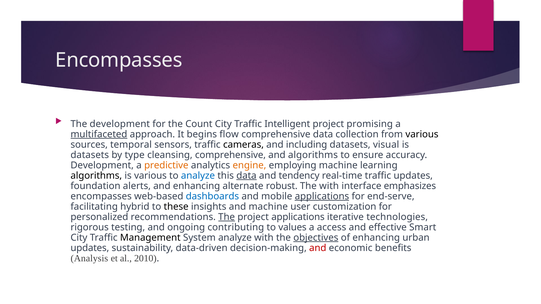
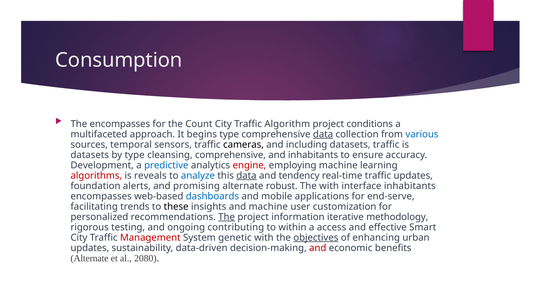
Encompasses at (119, 60): Encompasses -> Consumption
The development: development -> encompasses
Intelligent: Intelligent -> Algorithm
promising: promising -> conditions
multifaceted underline: present -> none
begins flow: flow -> type
data at (323, 134) underline: none -> present
various at (422, 134) colour: black -> blue
datasets visual: visual -> traffic
and algorithms: algorithms -> inhabitants
predictive colour: orange -> blue
engine colour: orange -> red
algorithms at (96, 176) colour: black -> red
is various: various -> reveals
and enhancing: enhancing -> promising
interface emphasizes: emphasizes -> inhabitants
applications at (322, 196) underline: present -> none
hybrid: hybrid -> trends
project applications: applications -> information
technologies: technologies -> methodology
values: values -> within
Management colour: black -> red
System analyze: analyze -> genetic
Analysis at (89, 259): Analysis -> Alternate
2010: 2010 -> 2080
